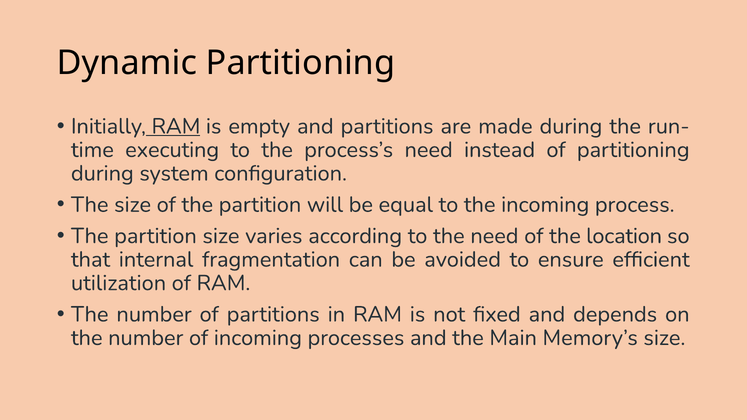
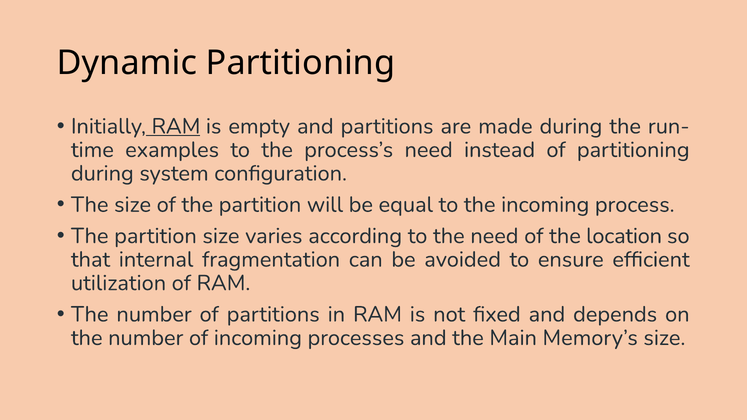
executing: executing -> examples
